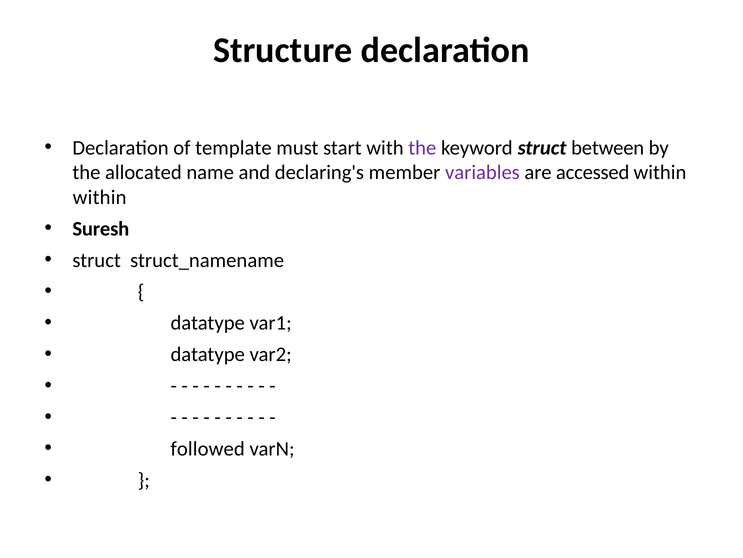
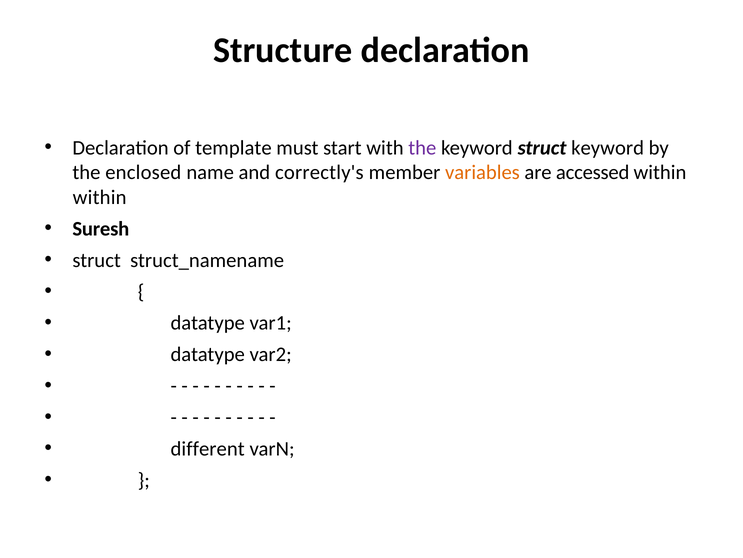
struct between: between -> keyword
allocated: allocated -> enclosed
declaring's: declaring's -> correctly's
variables colour: purple -> orange
followed: followed -> different
